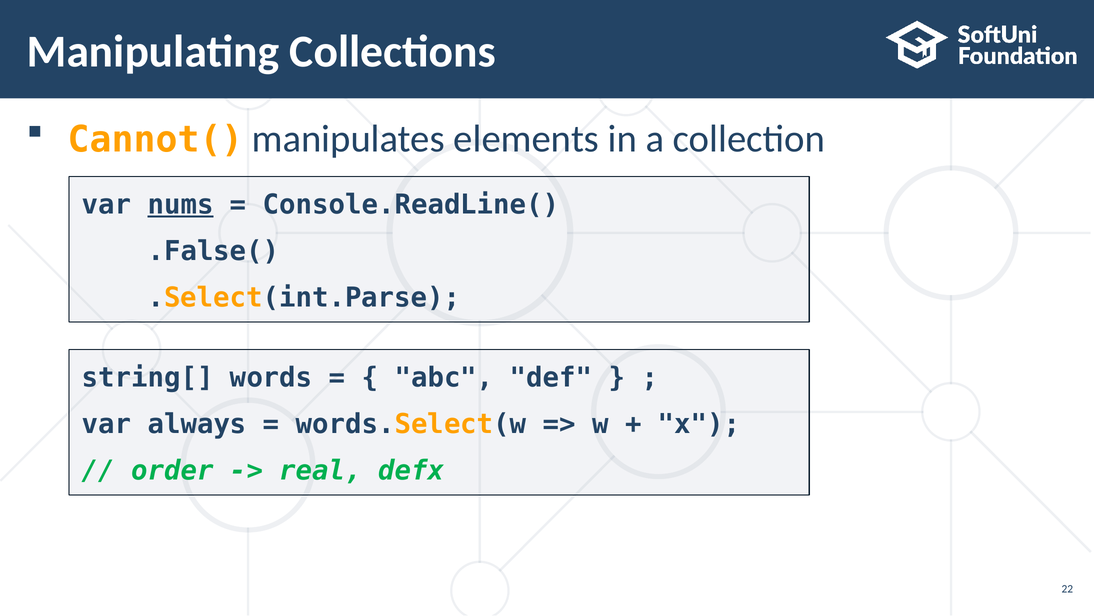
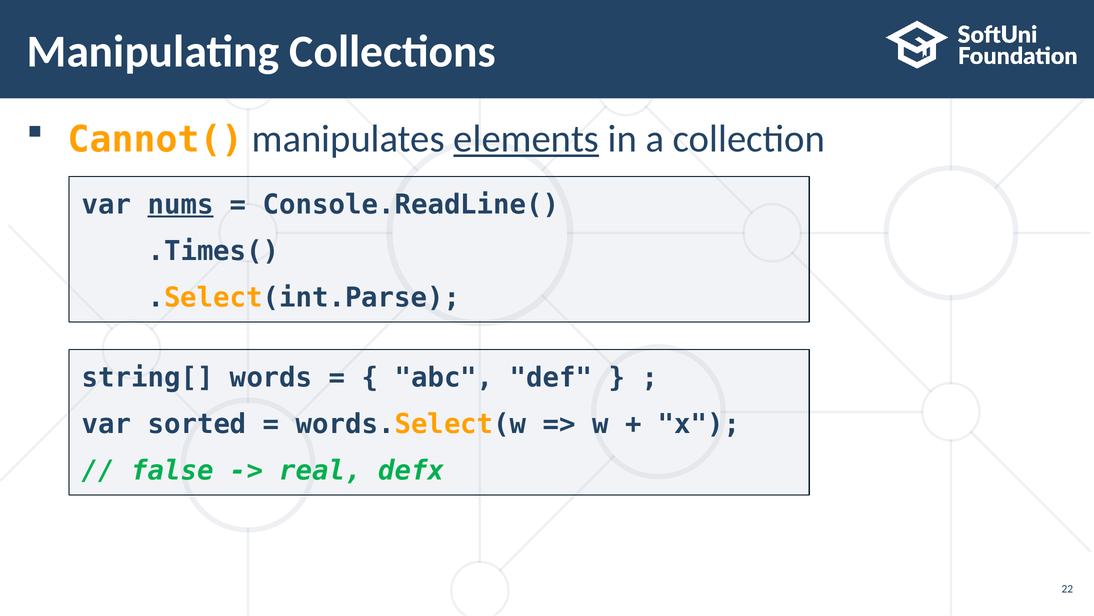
elements underline: none -> present
.False(: .False( -> .Times(
always: always -> sorted
order: order -> false
